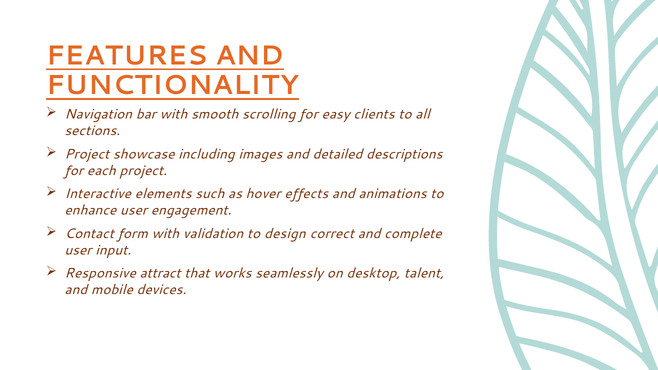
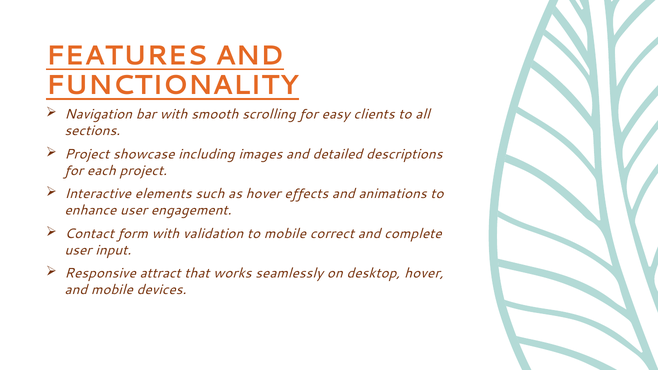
to design: design -> mobile
desktop talent: talent -> hover
